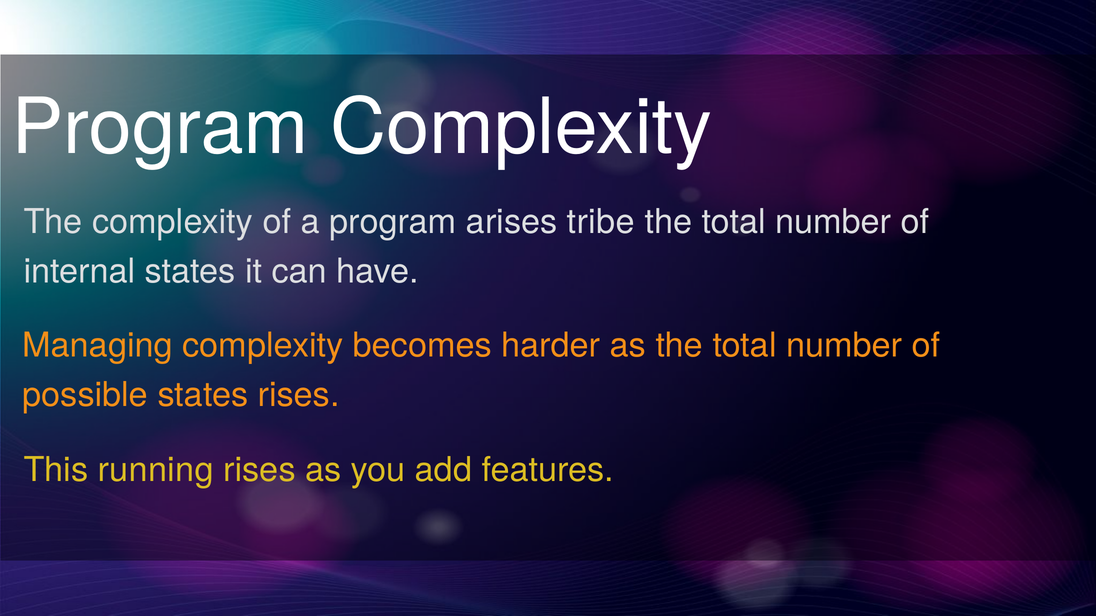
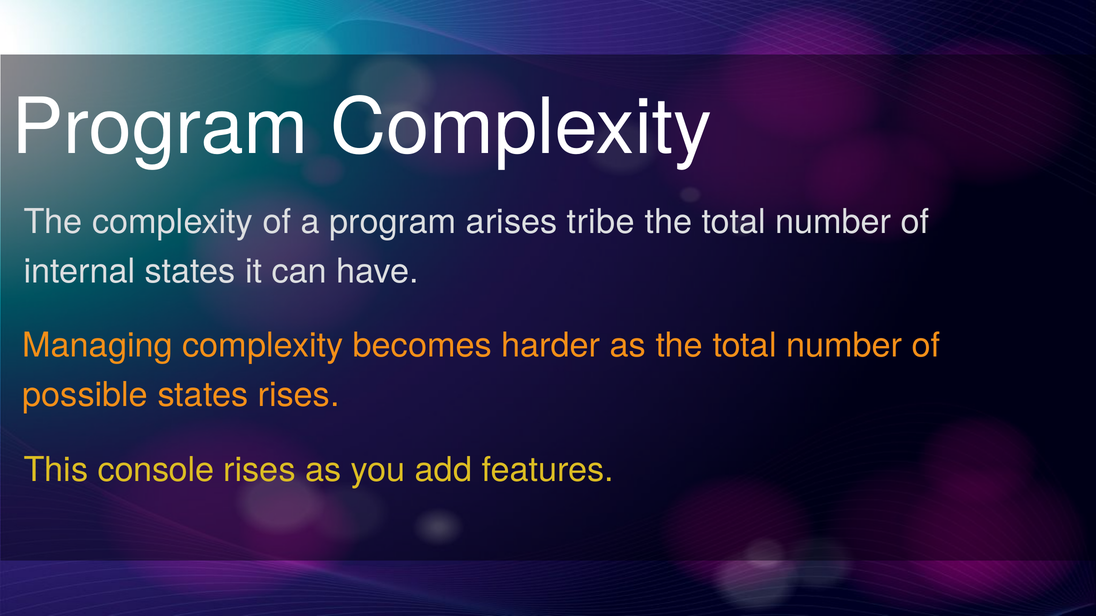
running: running -> console
